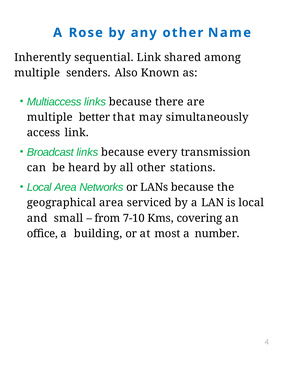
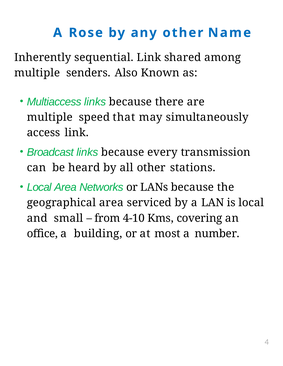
better: better -> speed
7-10: 7-10 -> 4-10
